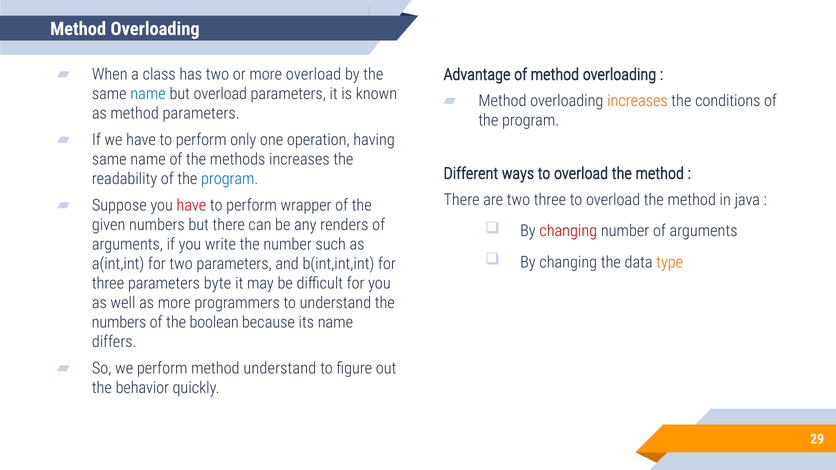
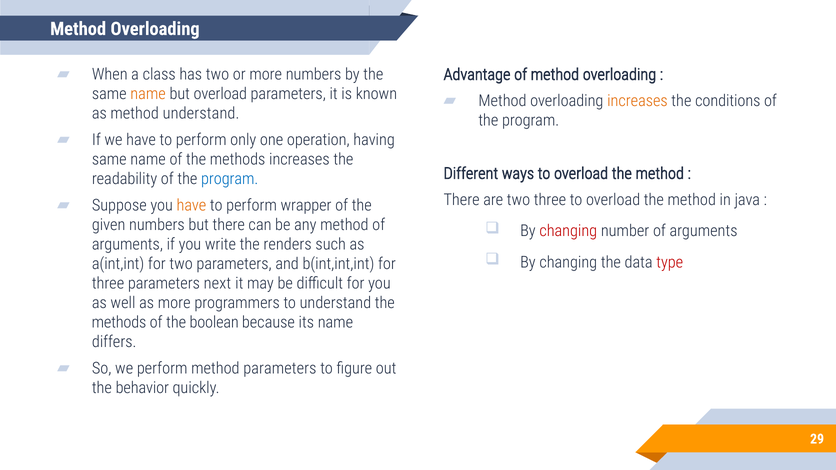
more overload: overload -> numbers
name at (148, 94) colour: blue -> orange
method parameters: parameters -> understand
have at (191, 206) colour: red -> orange
any renders: renders -> method
the number: number -> renders
type colour: orange -> red
byte: byte -> next
numbers at (119, 323): numbers -> methods
method understand: understand -> parameters
